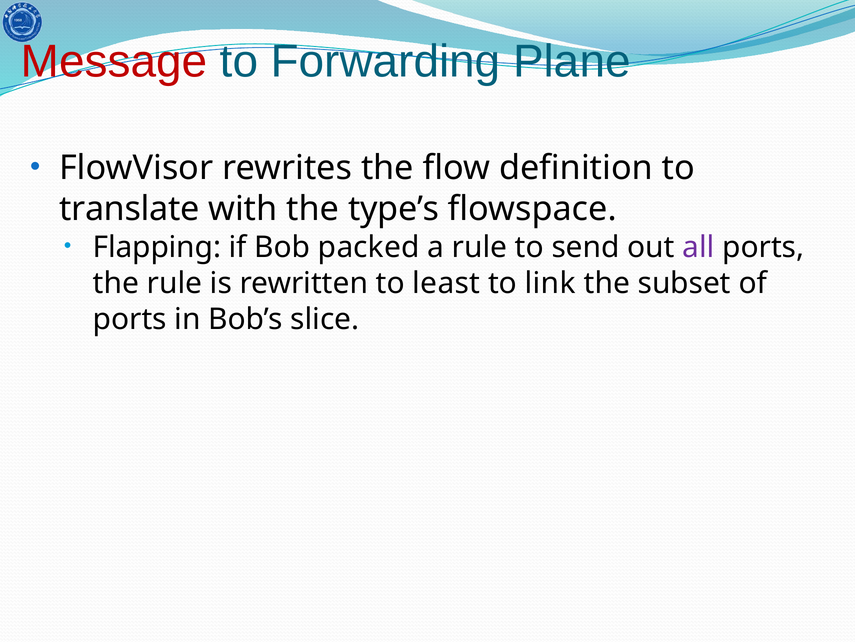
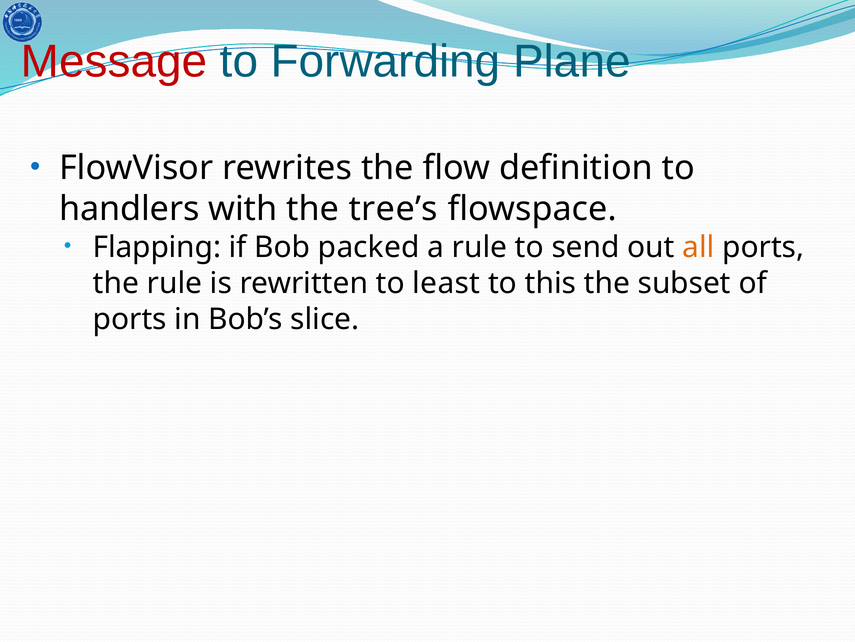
translate: translate -> handlers
type’s: type’s -> tree’s
all colour: purple -> orange
link: link -> this
